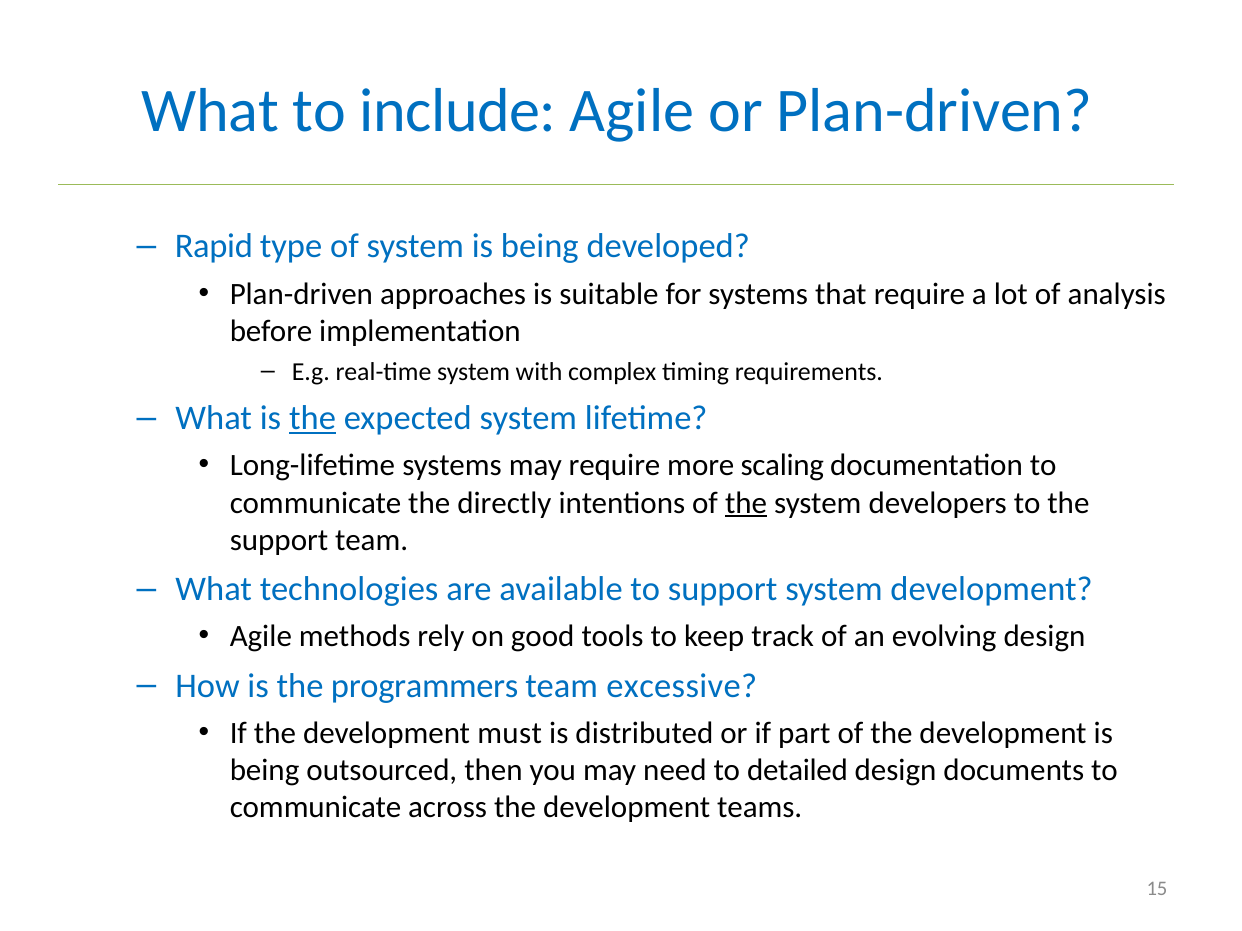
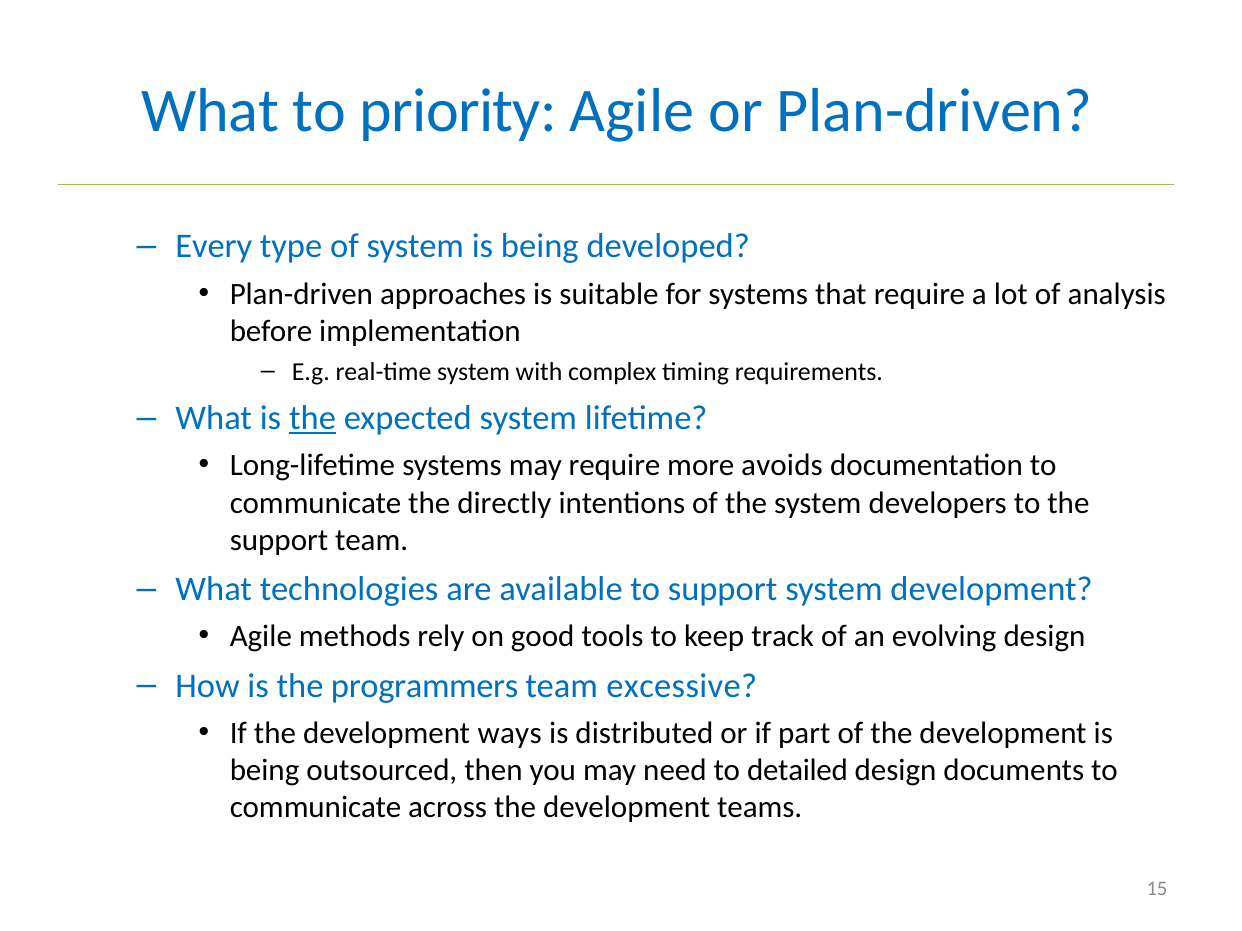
include: include -> priority
Rapid: Rapid -> Every
scaling: scaling -> avoids
the at (746, 503) underline: present -> none
must: must -> ways
